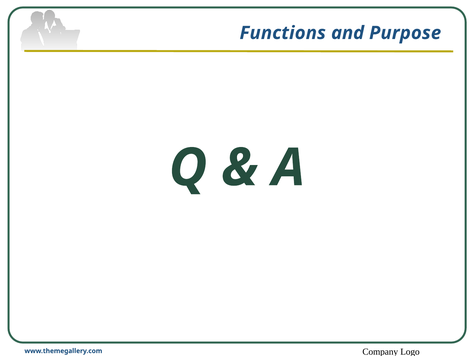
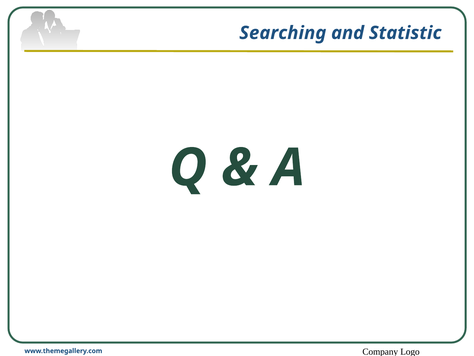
Functions: Functions -> Searching
Purpose: Purpose -> Statistic
